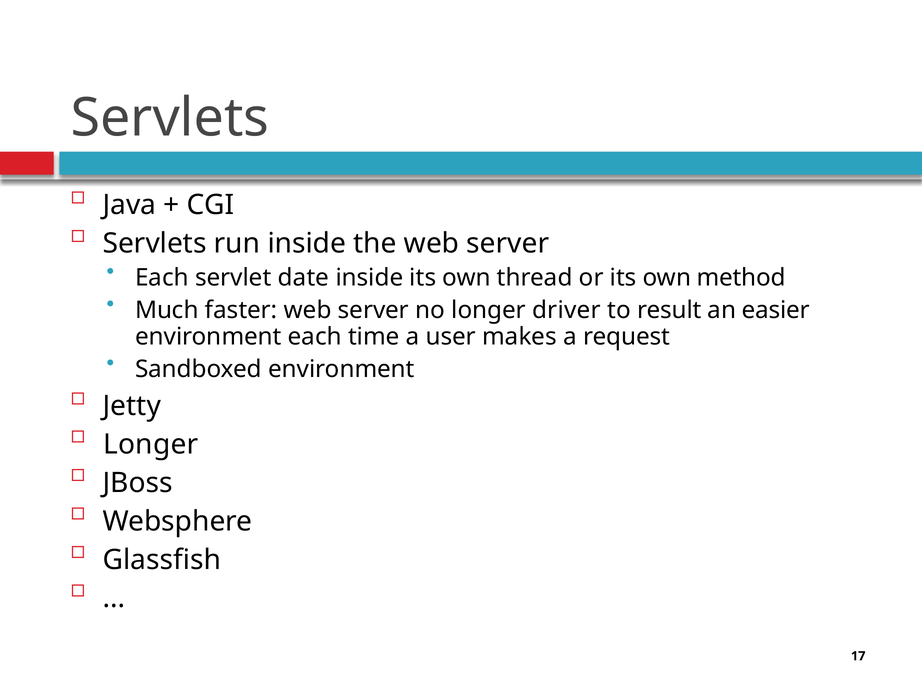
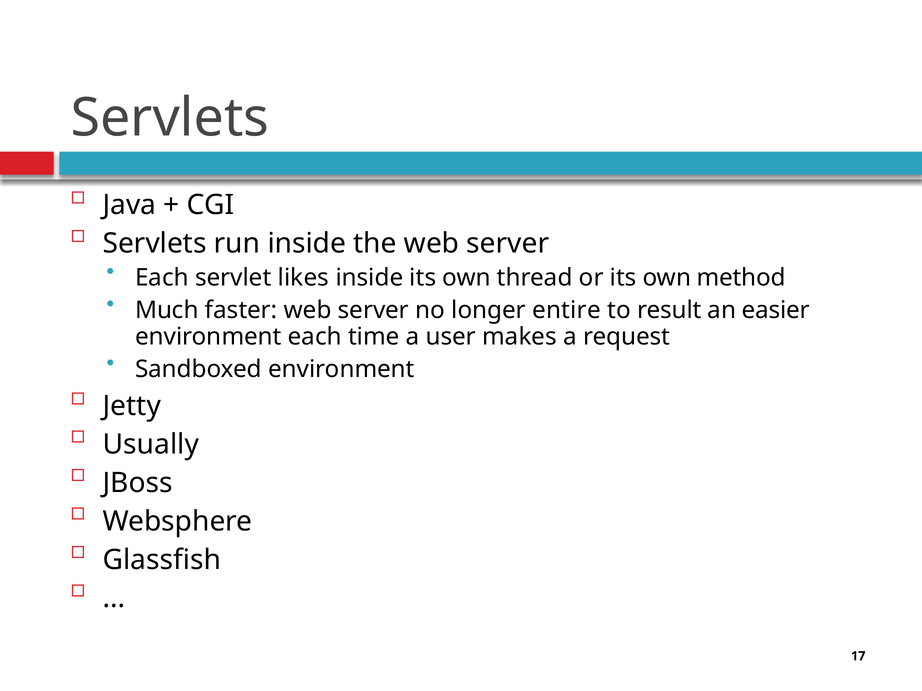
date: date -> likes
driver: driver -> entire
Longer at (151, 445): Longer -> Usually
